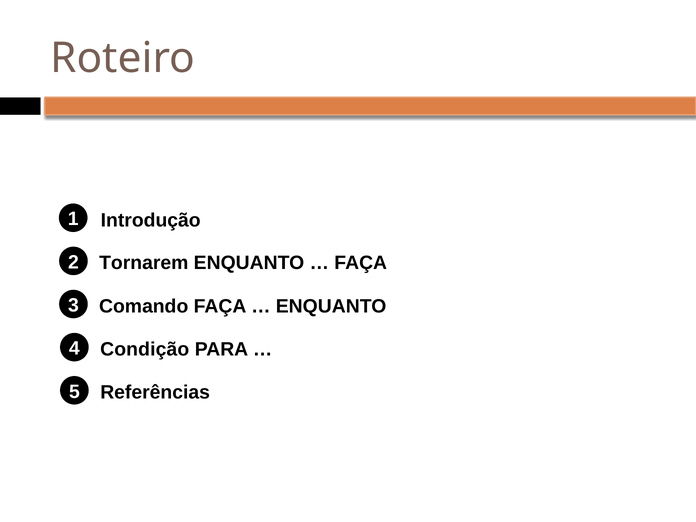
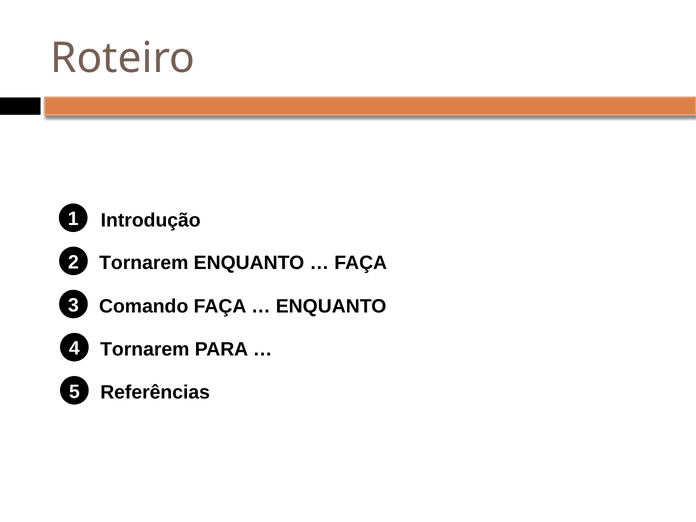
4 Condição: Condição -> Tornarem
